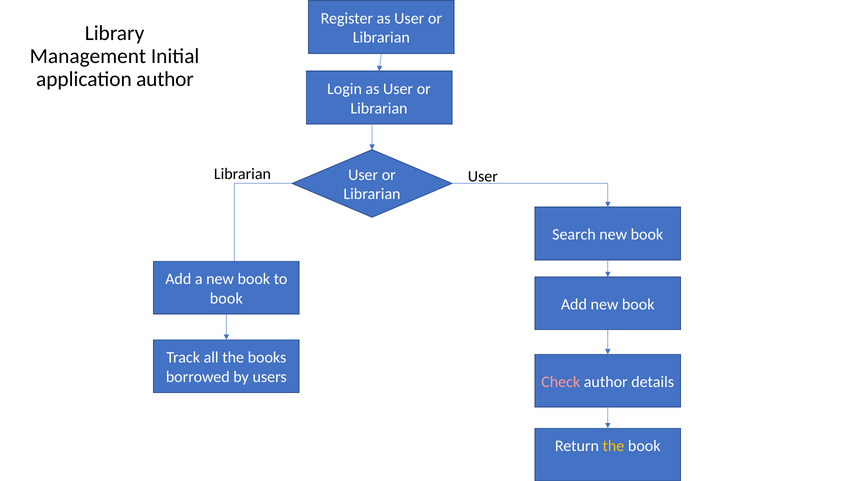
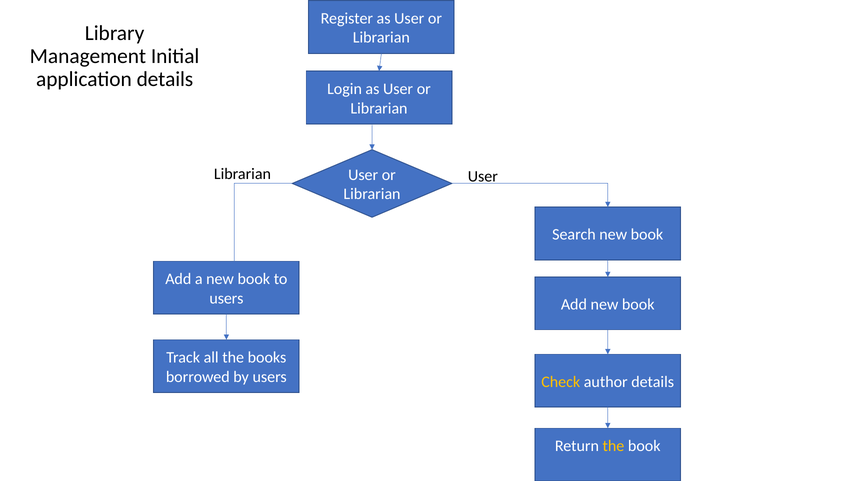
application author: author -> details
book at (226, 298): book -> users
Check colour: pink -> yellow
